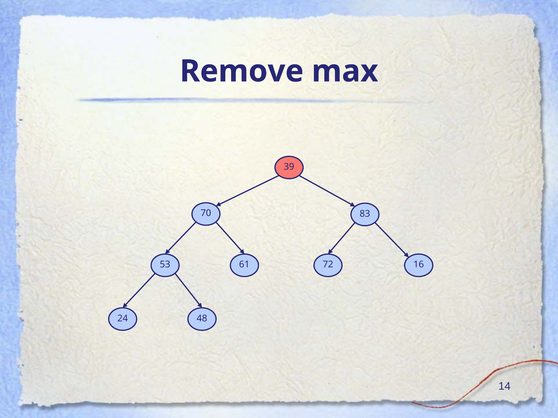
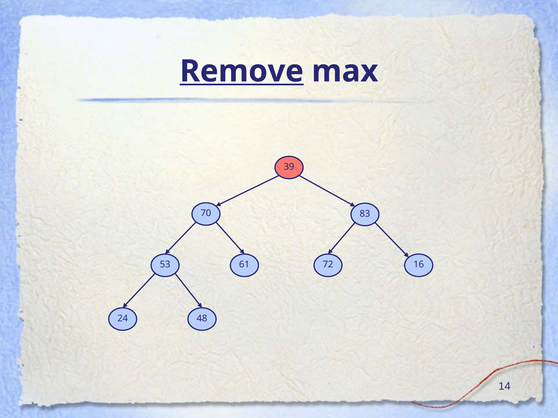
Remove underline: none -> present
